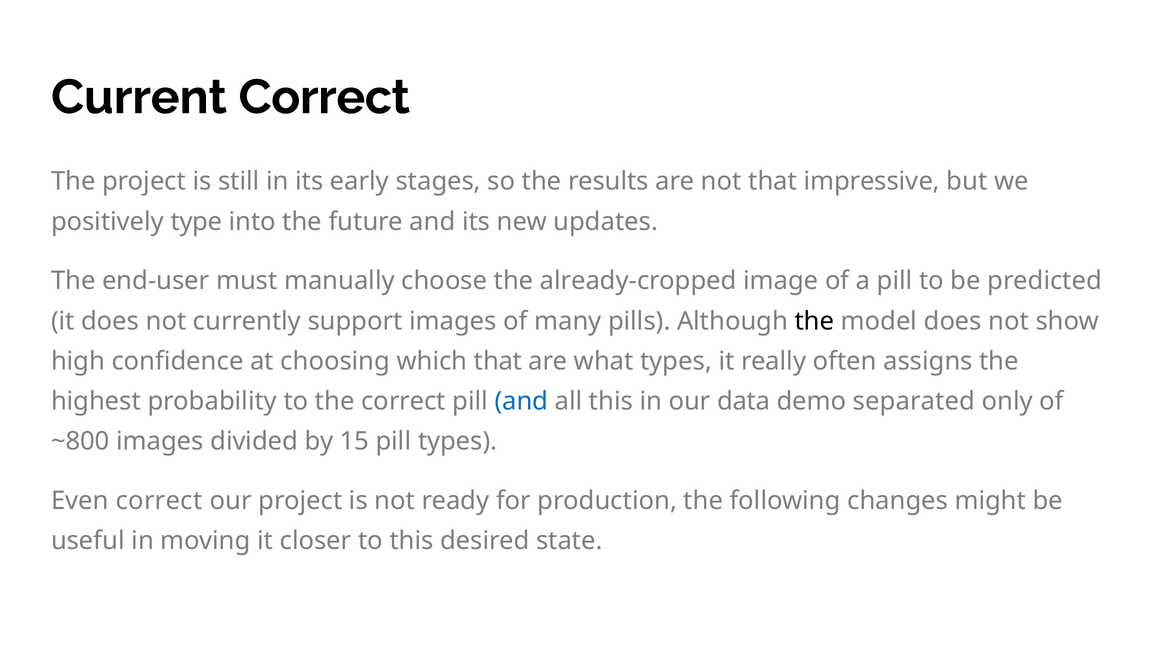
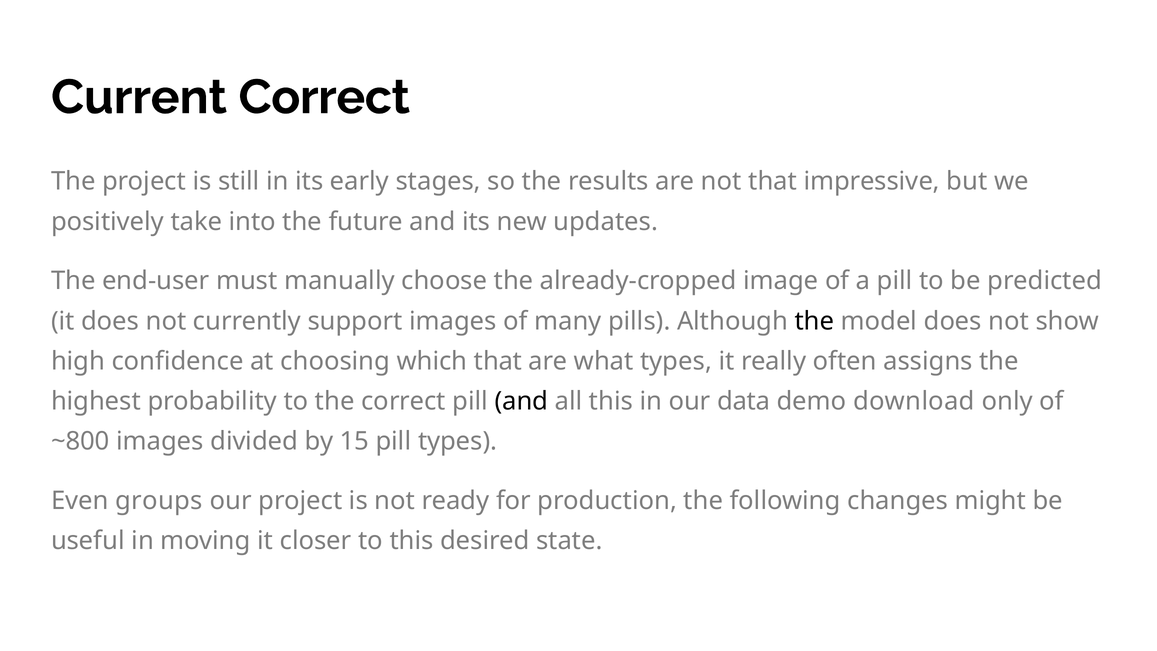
type: type -> take
and at (521, 401) colour: blue -> black
separated: separated -> download
Even correct: correct -> groups
